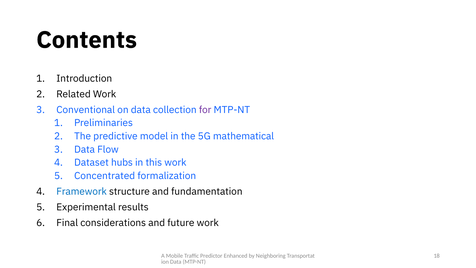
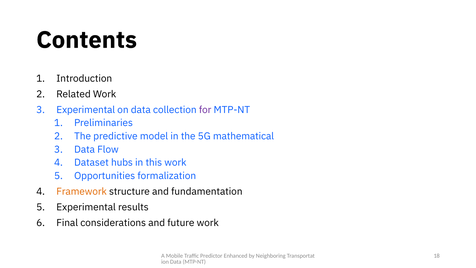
Conventional at (86, 110): Conventional -> Experimental
Concentrated: Concentrated -> Opportunities
Framework colour: blue -> orange
